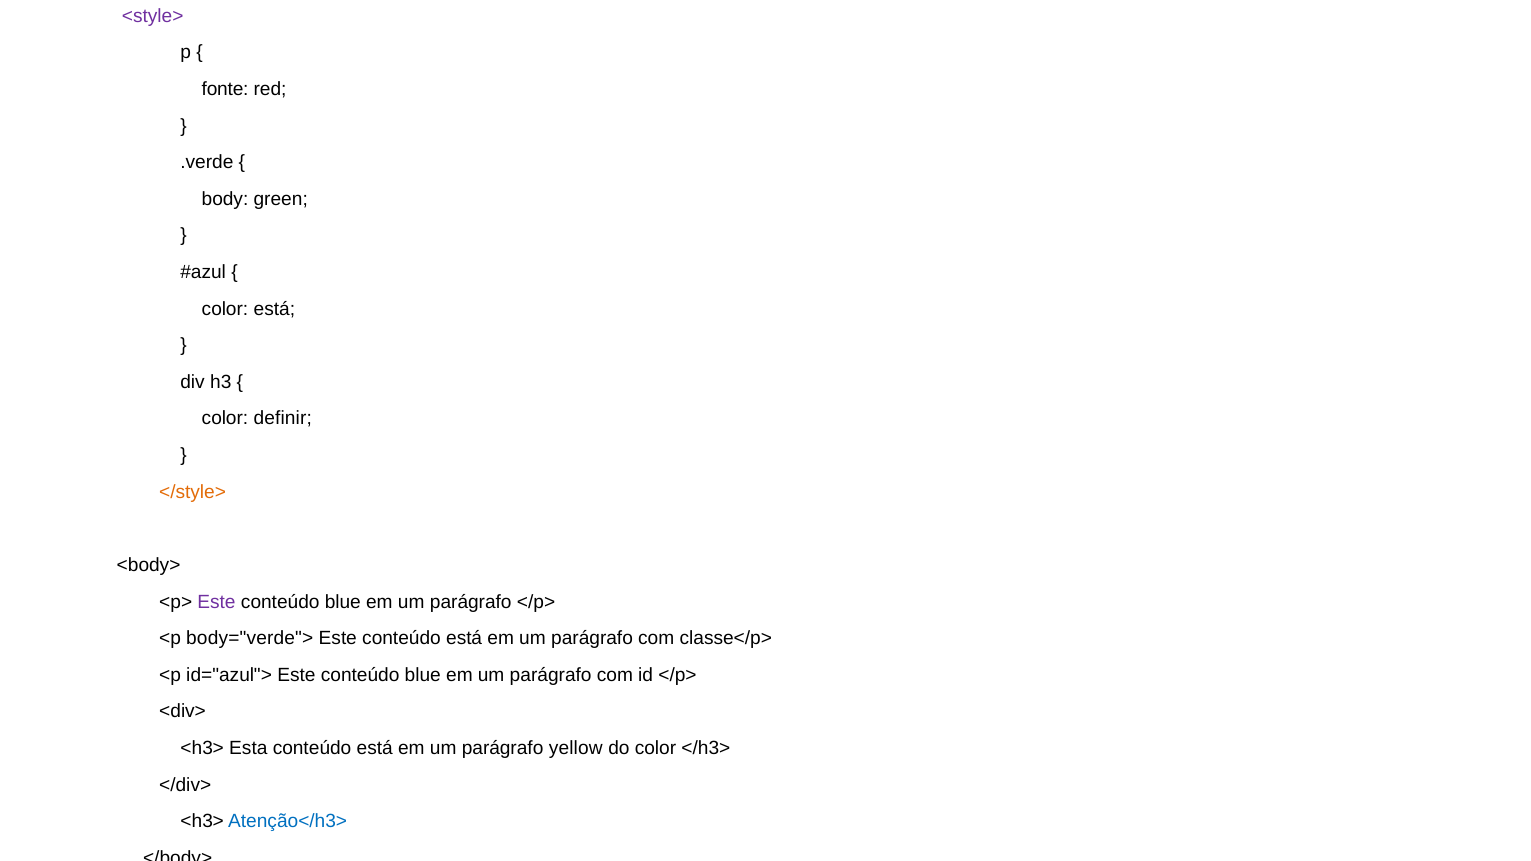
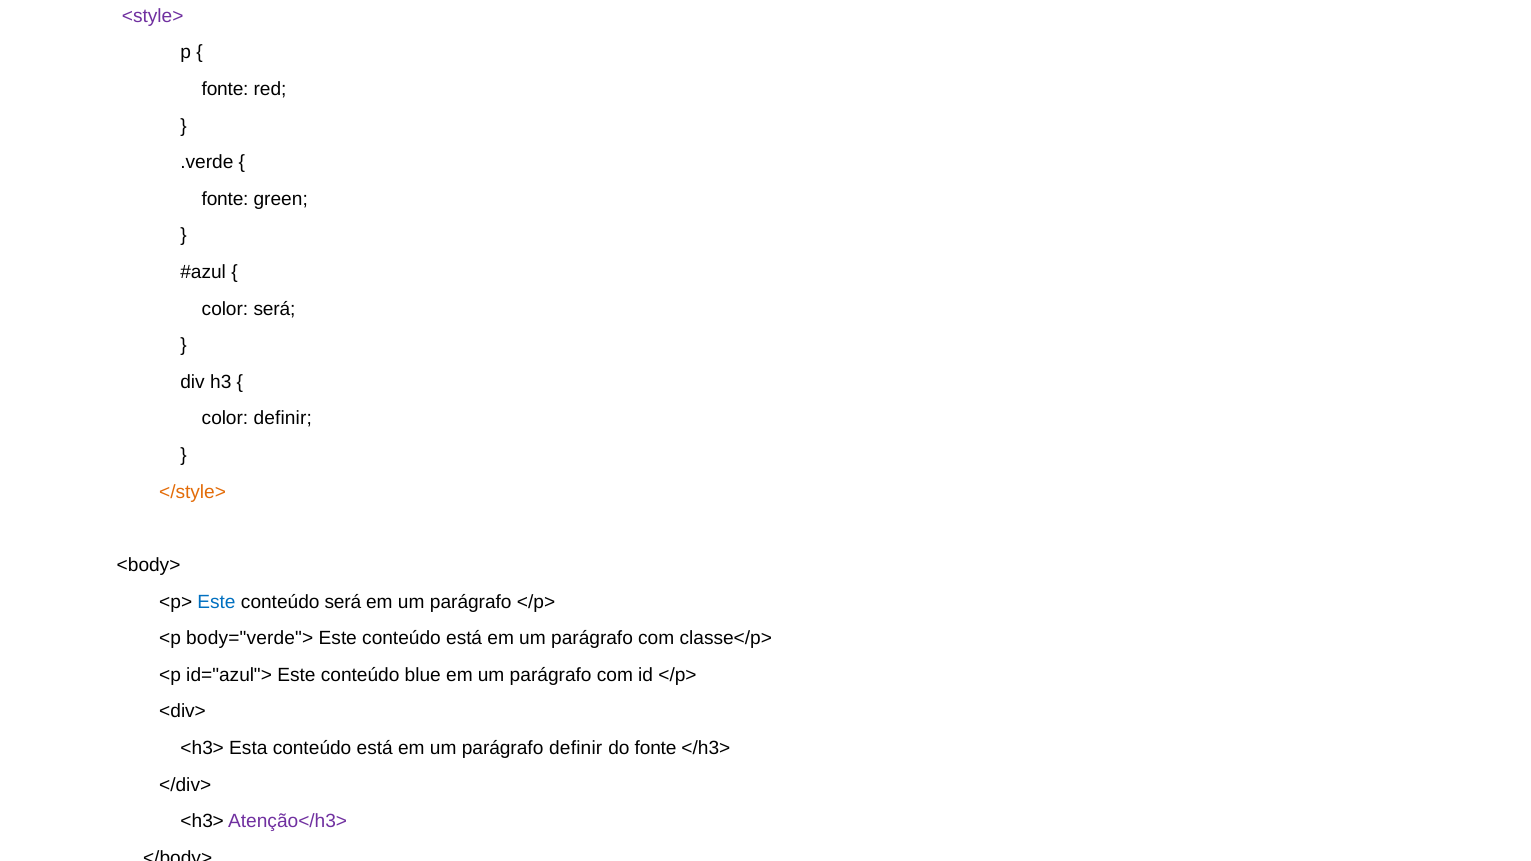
body at (225, 199): body -> fonte
color está: está -> será
Este at (217, 602) colour: purple -> blue
blue at (343, 602): blue -> será
parágrafo yellow: yellow -> definir
do color: color -> fonte
Atenção</h3> colour: blue -> purple
